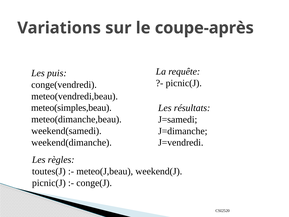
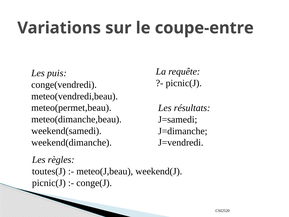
coupe-après: coupe-après -> coupe-entre
meteo(simples,beau: meteo(simples,beau -> meteo(permet,beau
